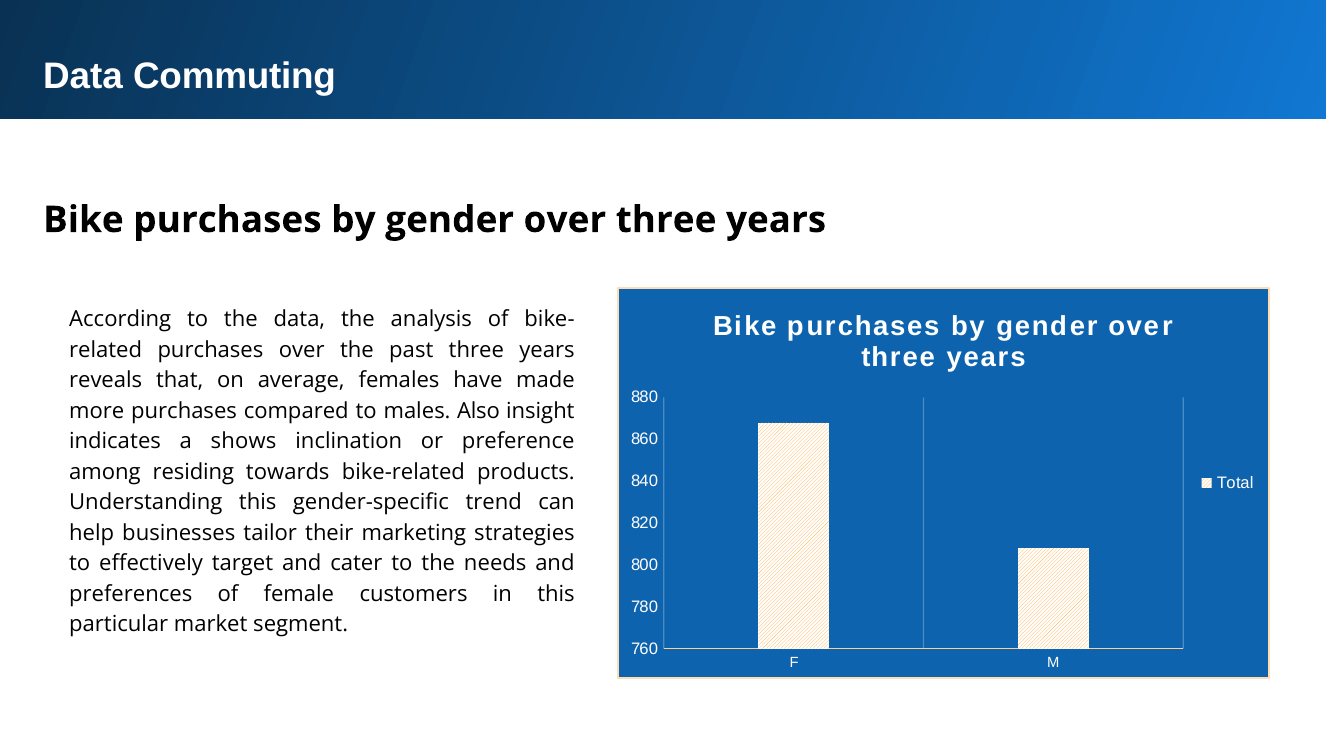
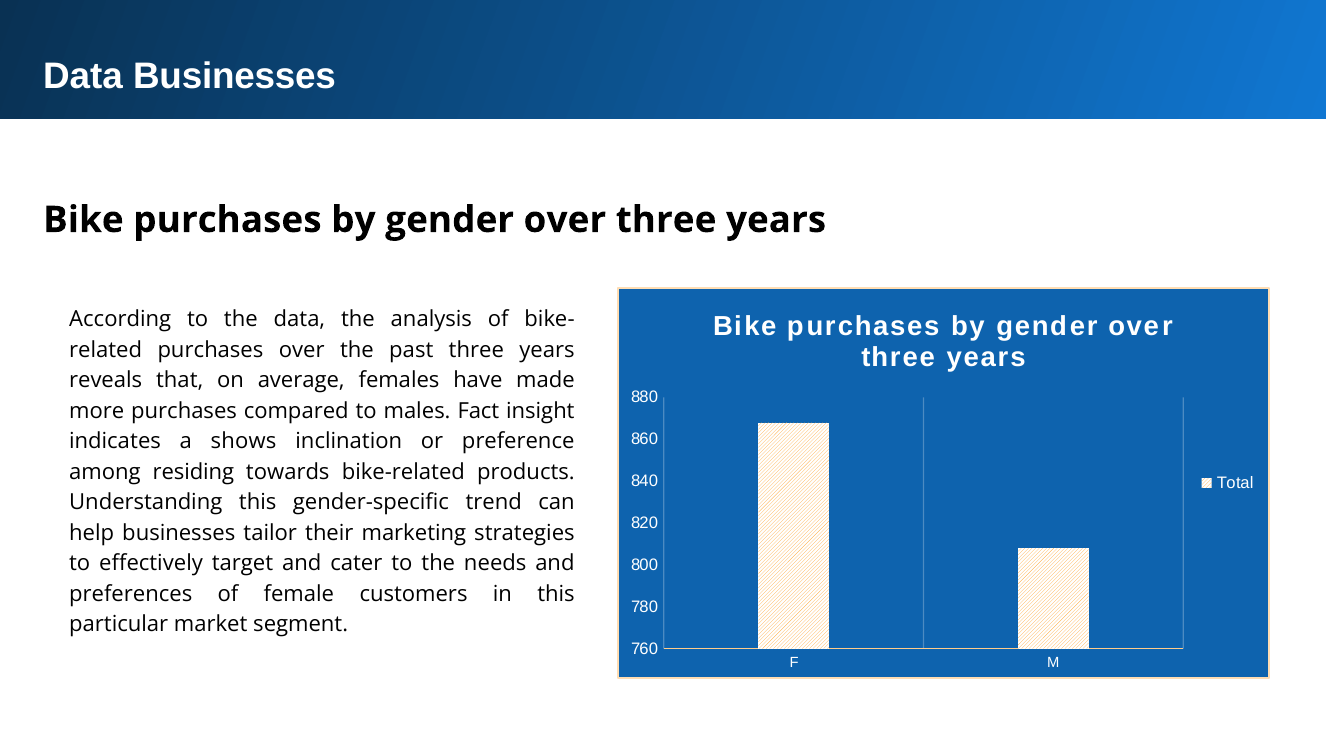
Data Commuting: Commuting -> Businesses
Also: Also -> Fact
